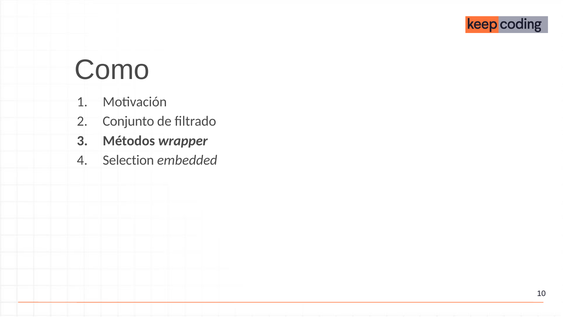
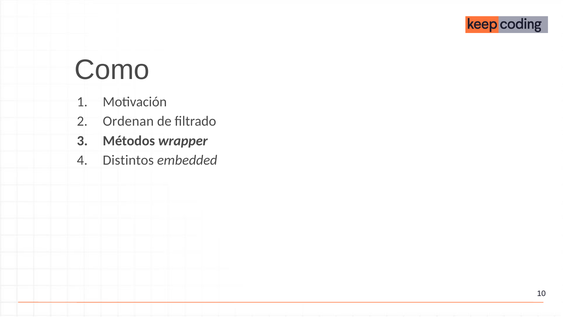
Conjunto: Conjunto -> Ordenan
Selection: Selection -> Distintos
